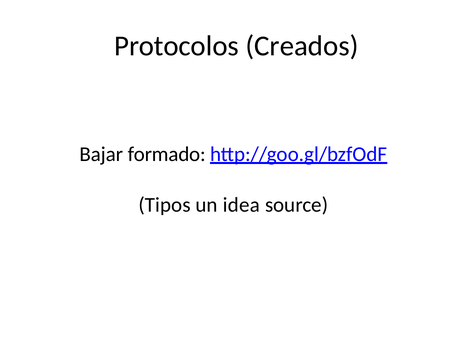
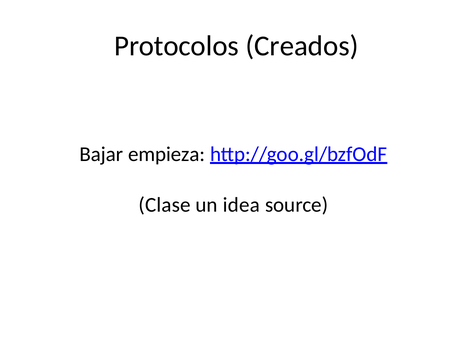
formado: formado -> empieza
Tipos: Tipos -> Clase
